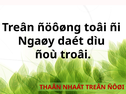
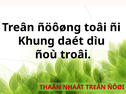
Ngaøy: Ngaøy -> Khung
